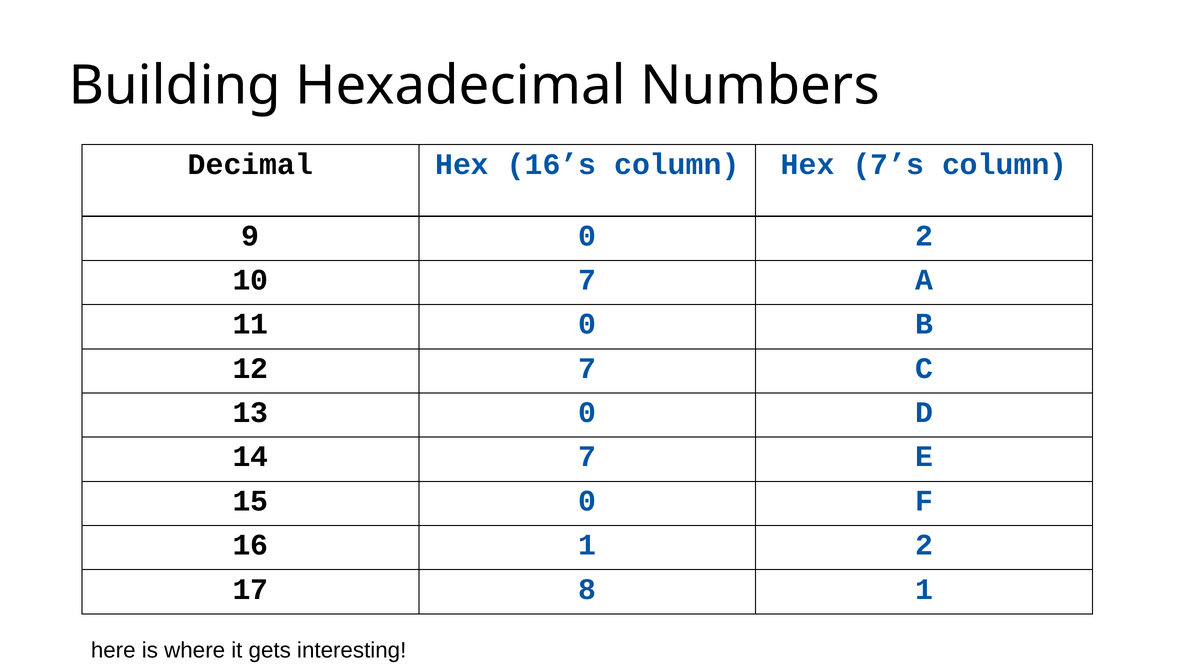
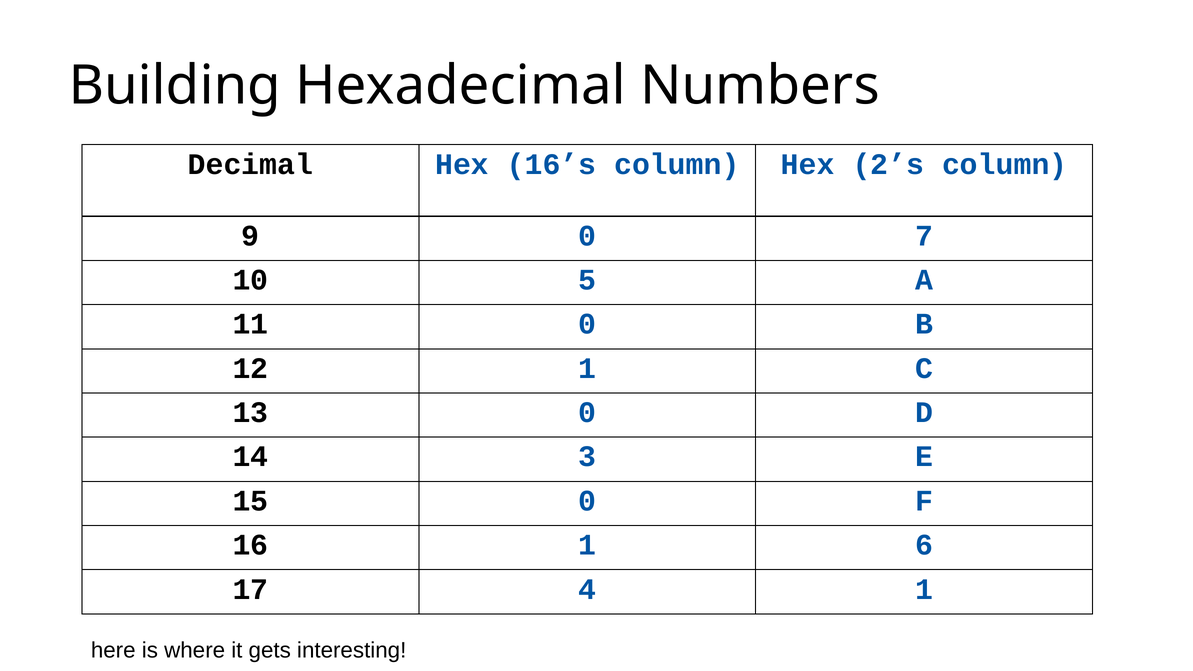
7’s: 7’s -> 2’s
0 2: 2 -> 7
10 7: 7 -> 5
12 7: 7 -> 1
14 7: 7 -> 3
1 2: 2 -> 6
8: 8 -> 4
